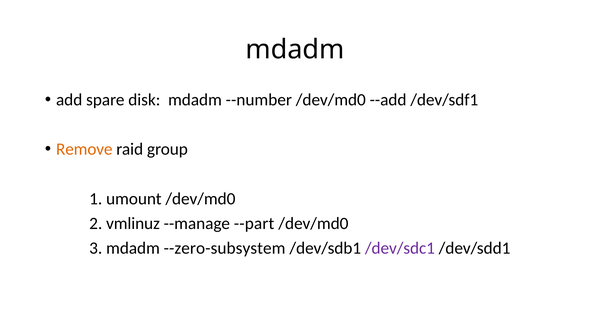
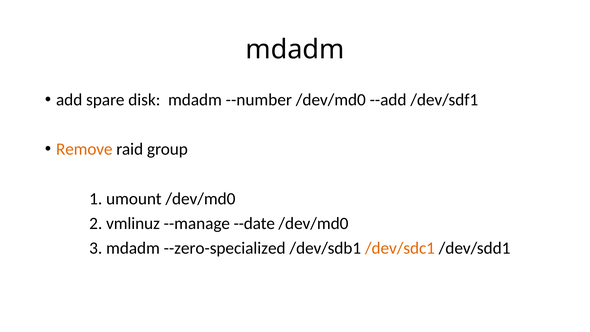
--part: --part -> --date
--zero-subsystem: --zero-subsystem -> --zero-specialized
/dev/sdc1 colour: purple -> orange
